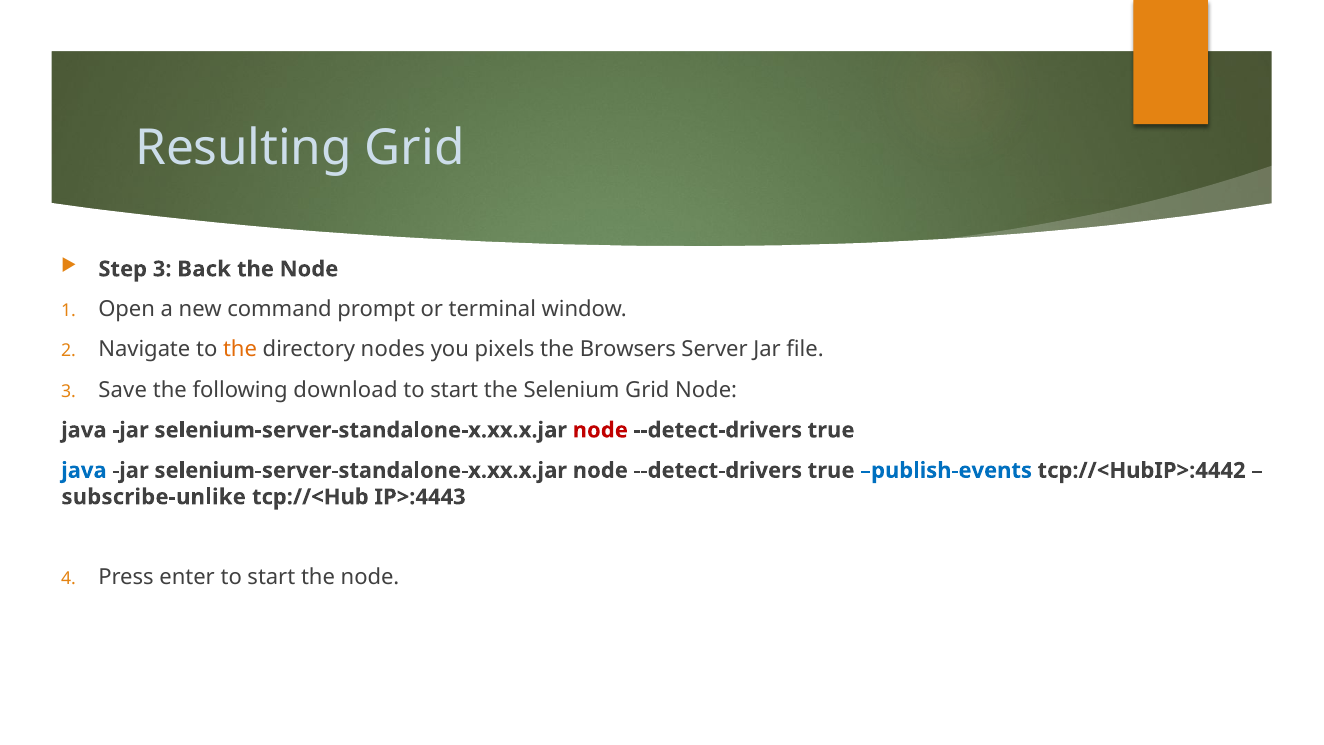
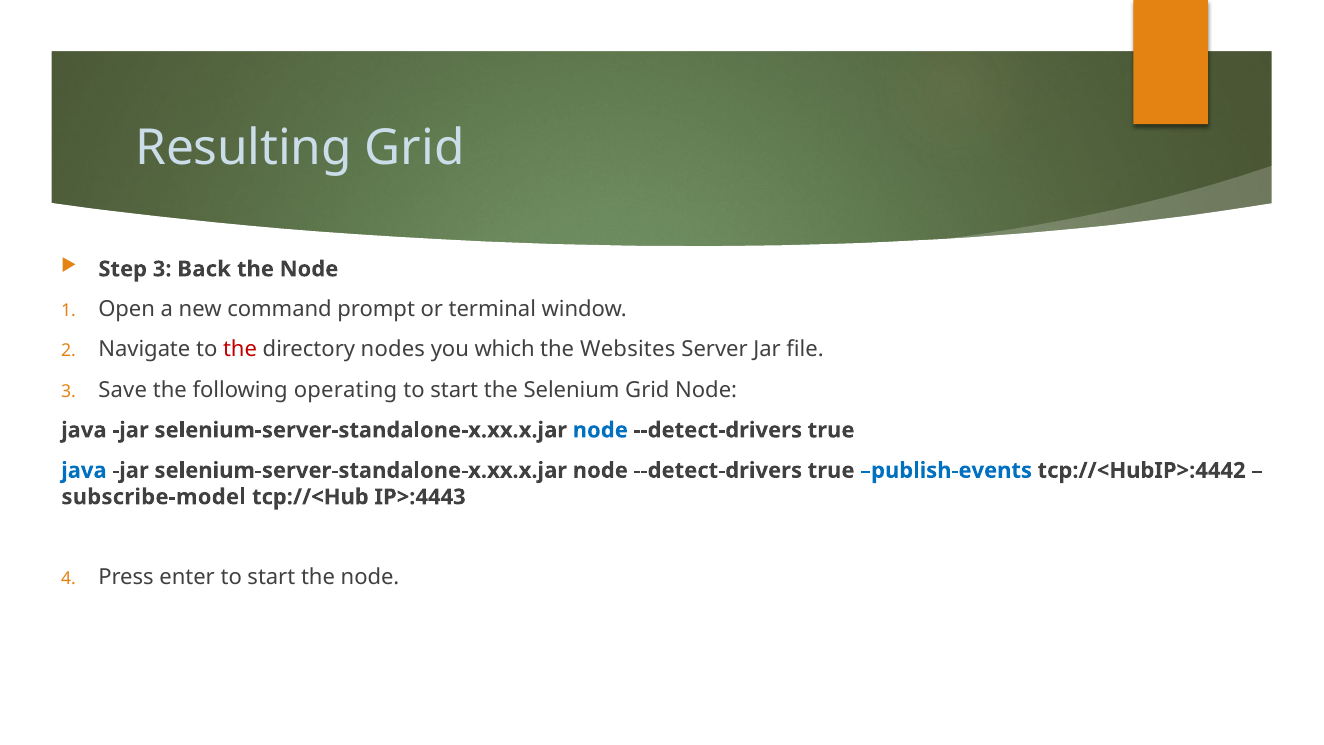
the at (240, 350) colour: orange -> red
pixels: pixels -> which
Browsers: Browsers -> Websites
download: download -> operating
node at (600, 430) colour: red -> blue
subscribe-unlike: subscribe-unlike -> subscribe-model
